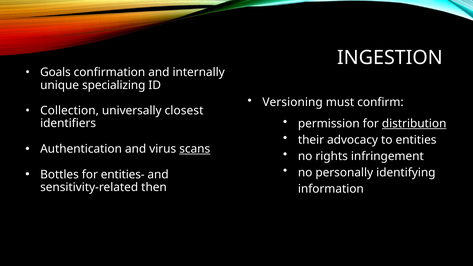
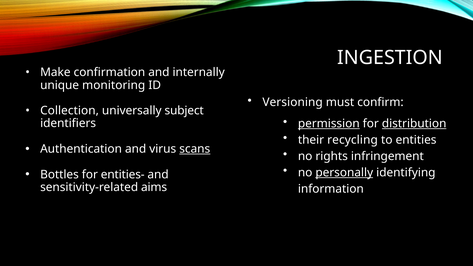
Goals: Goals -> Make
specializing: specializing -> monitoring
closest: closest -> subject
permission underline: none -> present
advocacy: advocacy -> recycling
personally underline: none -> present
then: then -> aims
